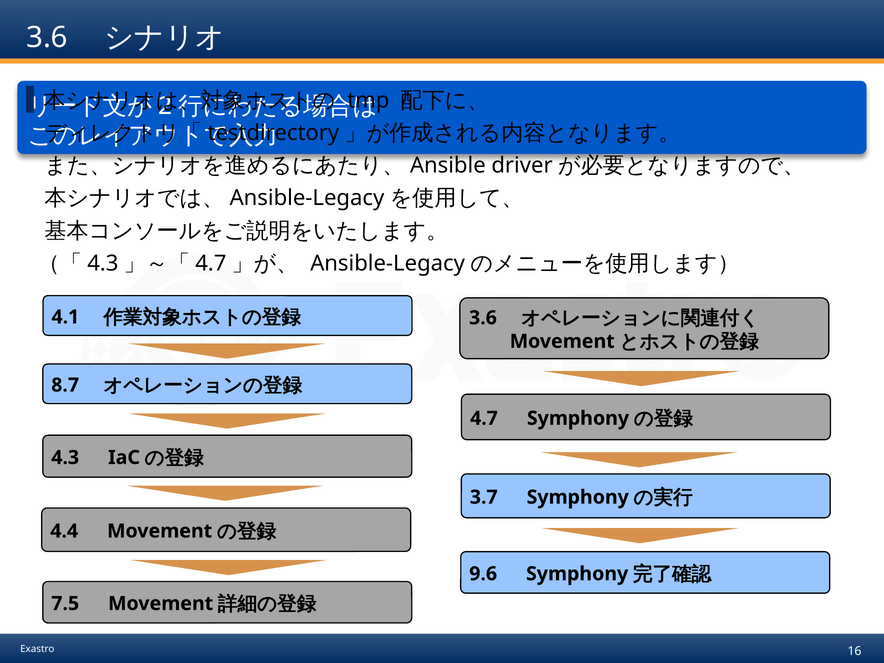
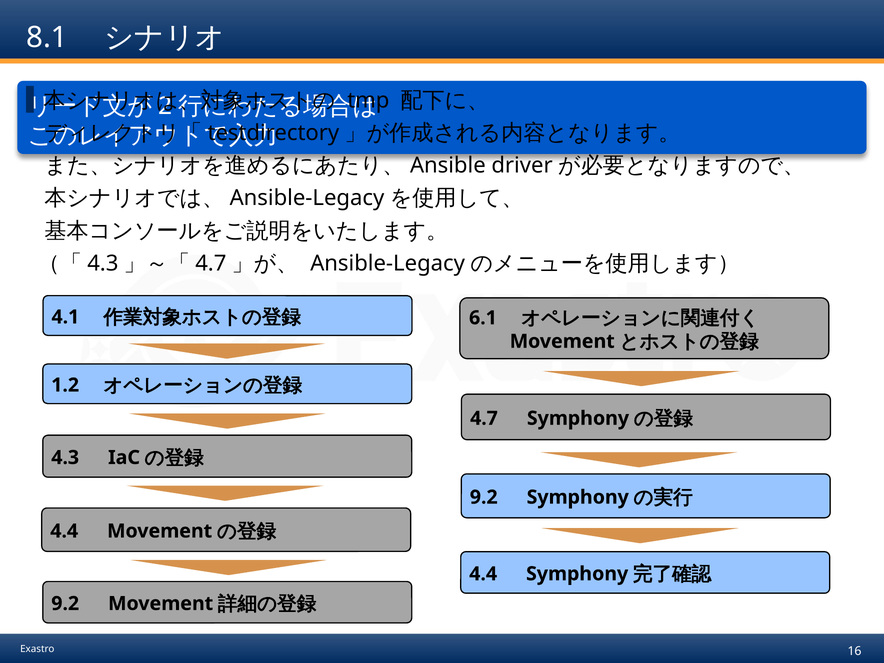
3.6 at (47, 38): 3.6 -> 8.1
3.6 at (483, 318): 3.6 -> 6.1
8.7: 8.7 -> 1.2
3.7 at (484, 497): 3.7 -> 9.2
9.6 at (483, 574): 9.6 -> 4.4
7.5 at (65, 604): 7.5 -> 9.2
